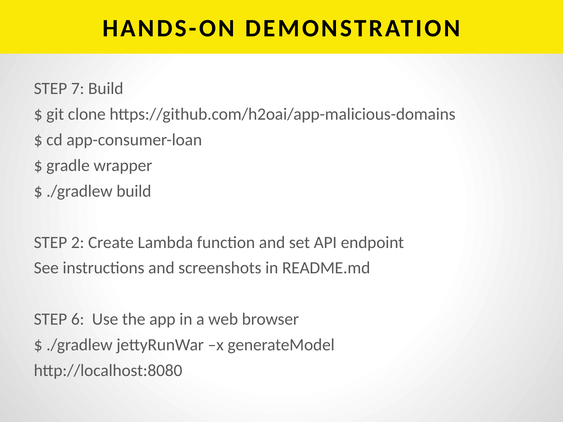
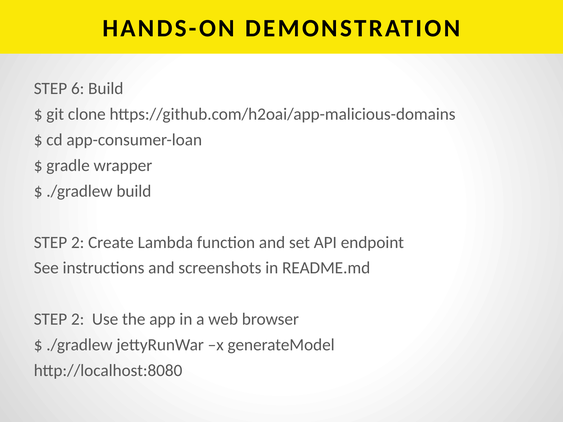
7: 7 -> 6
6 at (78, 319): 6 -> 2
